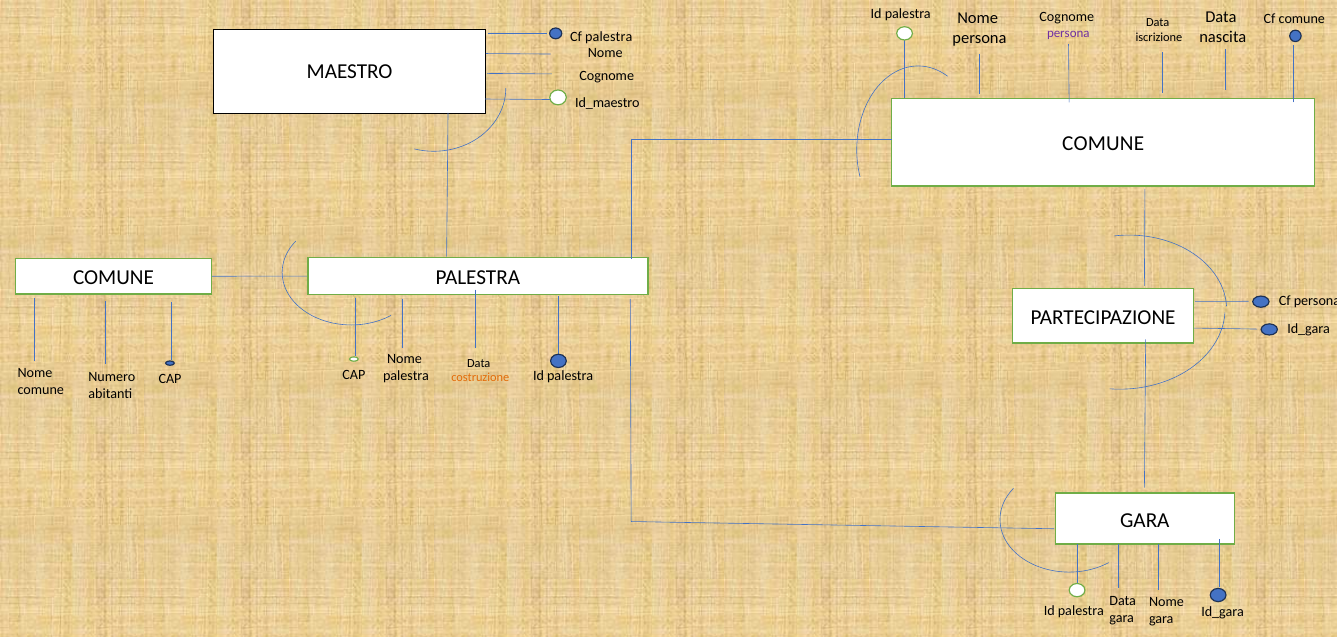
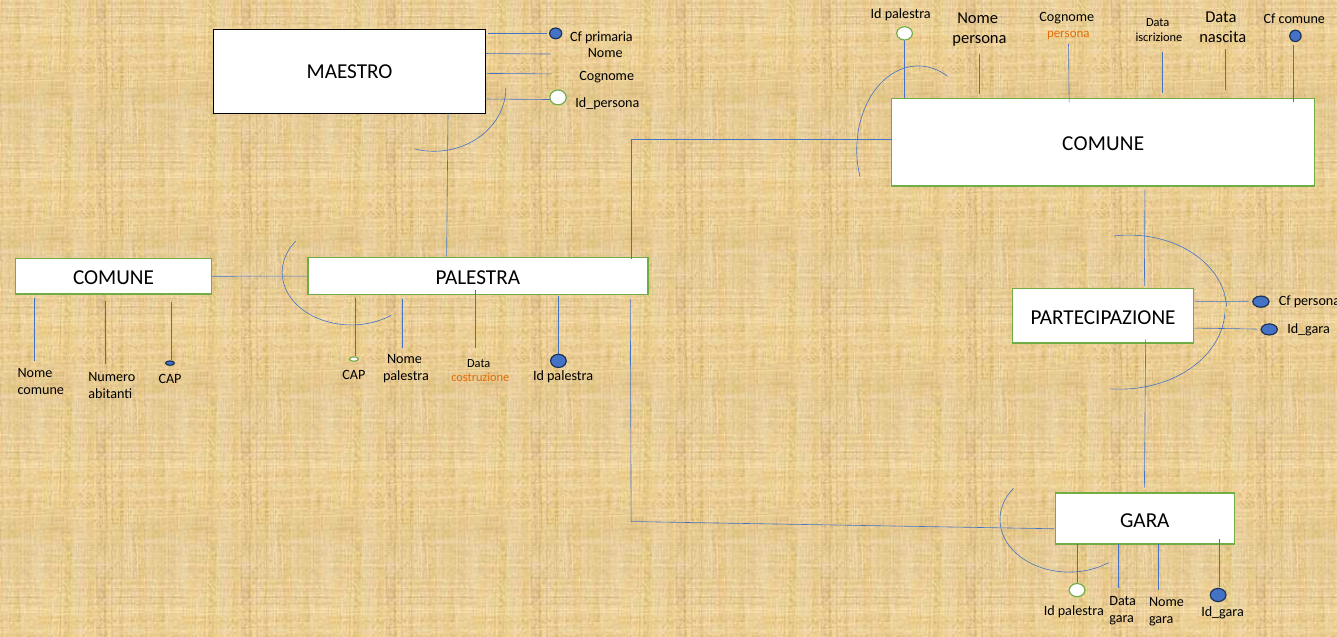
persona at (1068, 33) colour: purple -> orange
Cf palestra: palestra -> primaria
Id_maestro: Id_maestro -> Id_persona
